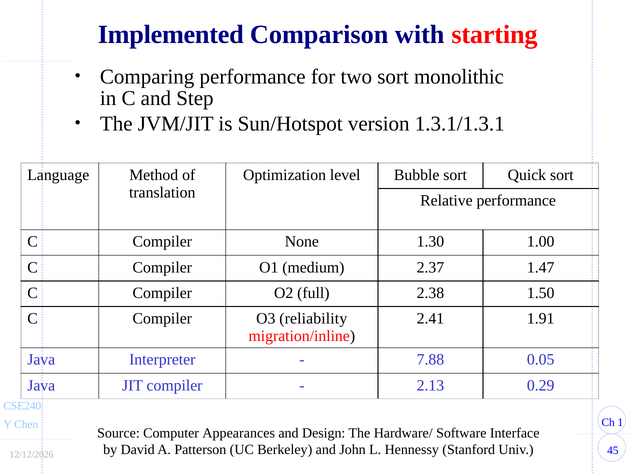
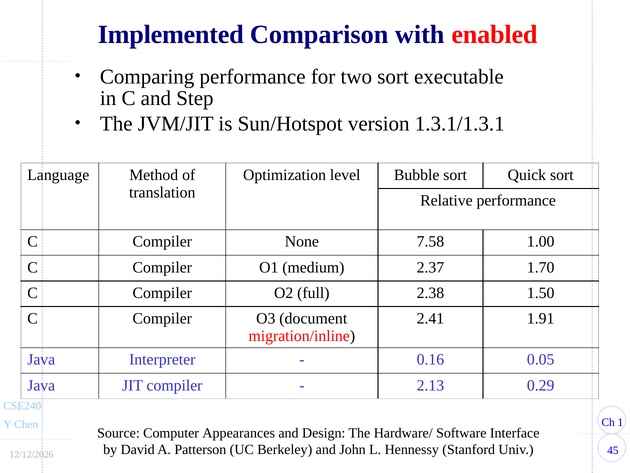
starting: starting -> enabled
monolithic: monolithic -> executable
1.30: 1.30 -> 7.58
1.47: 1.47 -> 1.70
reliability: reliability -> document
7.88: 7.88 -> 0.16
